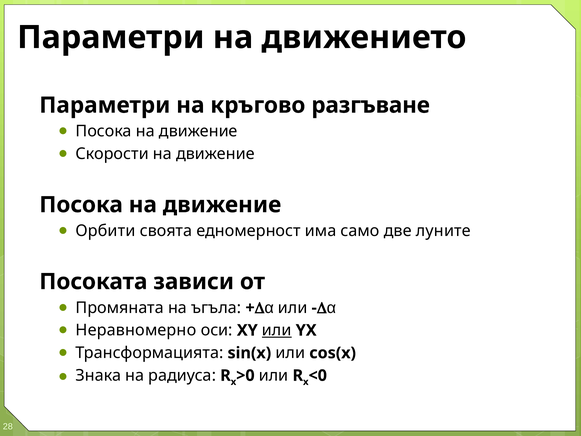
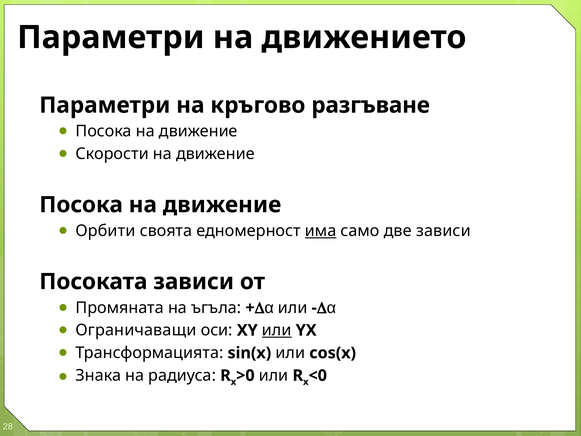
има underline: none -> present
две луните: луните -> зависи
Неравномерно: Неравномерно -> Ограничаващи
